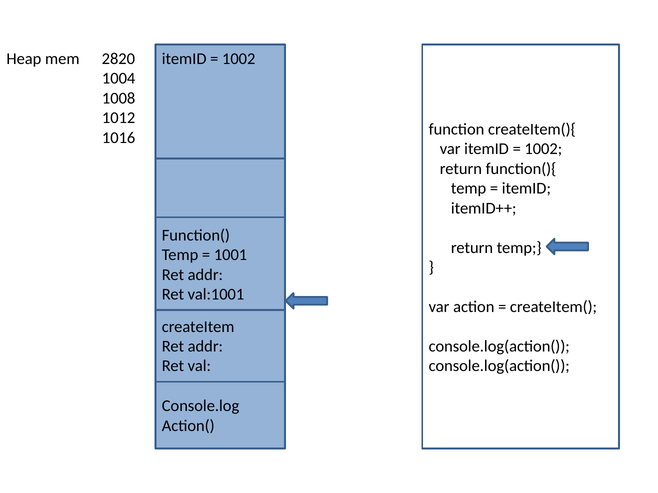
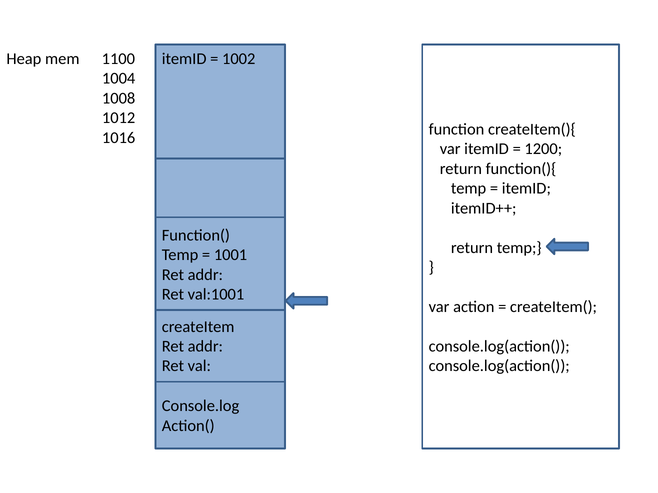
2820: 2820 -> 1100
1002 at (543, 149): 1002 -> 1200
